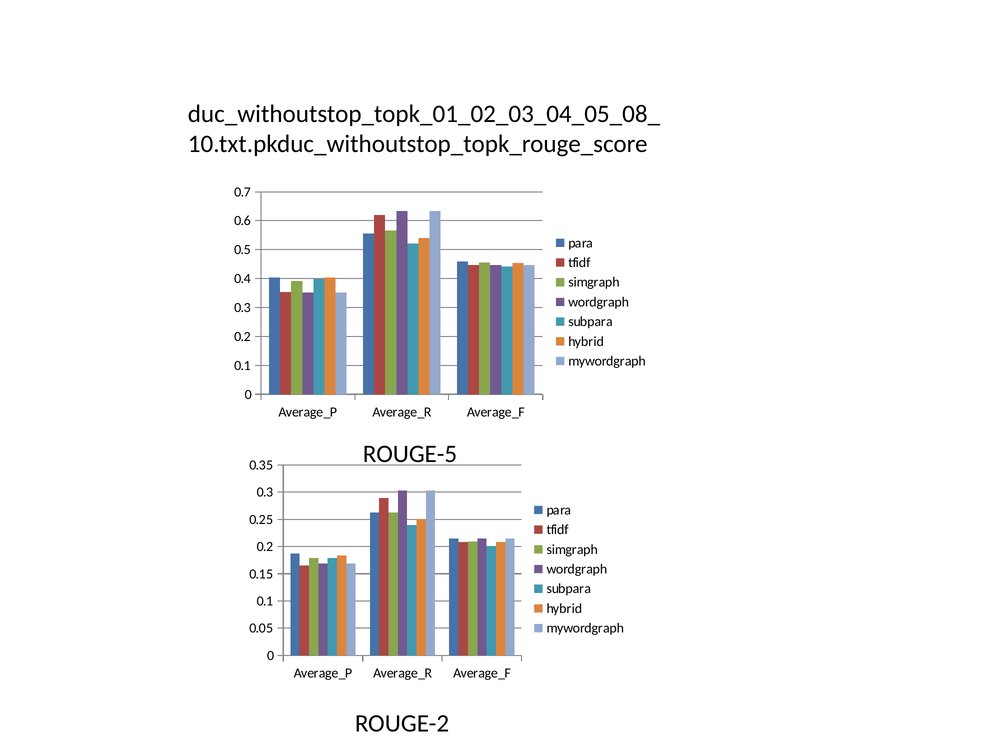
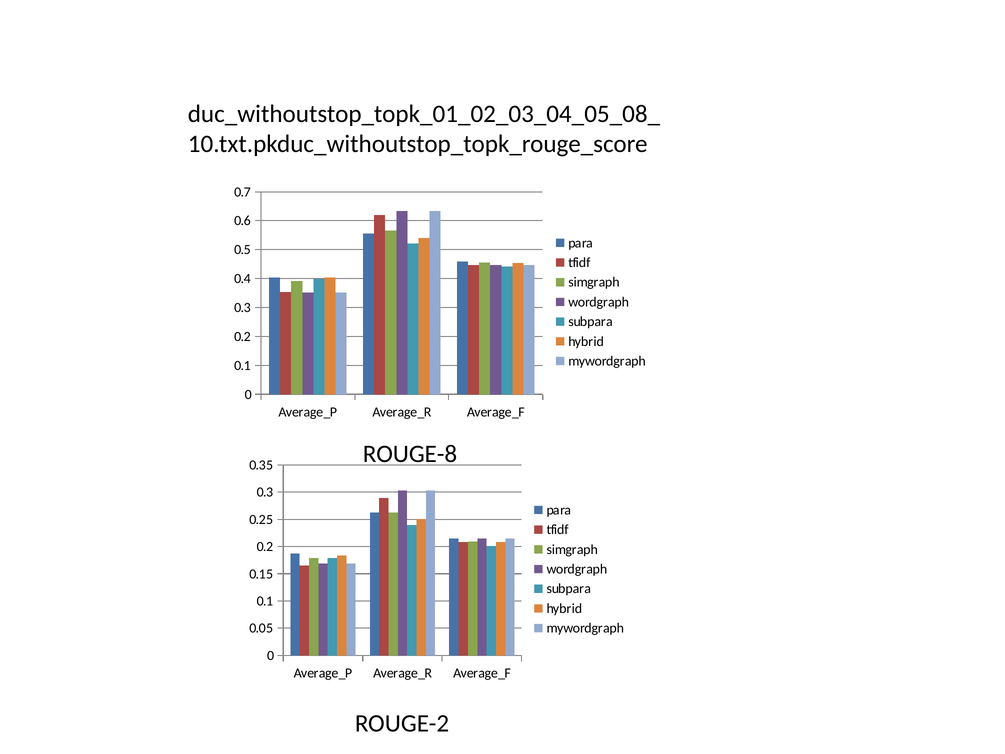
ROUGE-5: ROUGE-5 -> ROUGE-8
